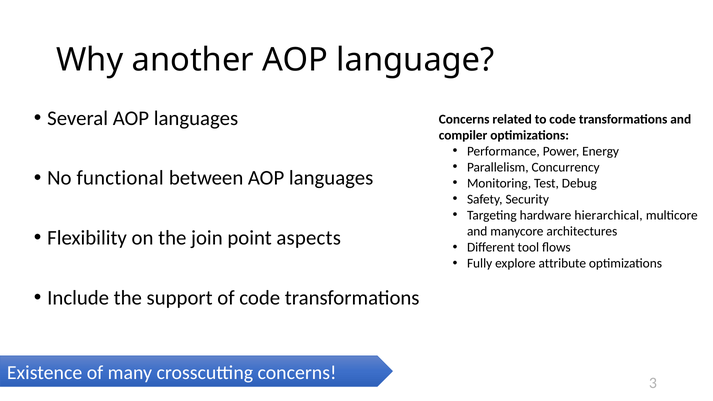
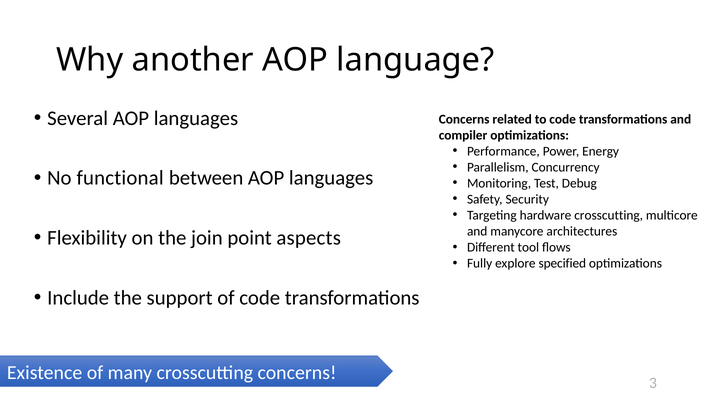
hardware hierarchical: hierarchical -> crosscutting
attribute: attribute -> specified
